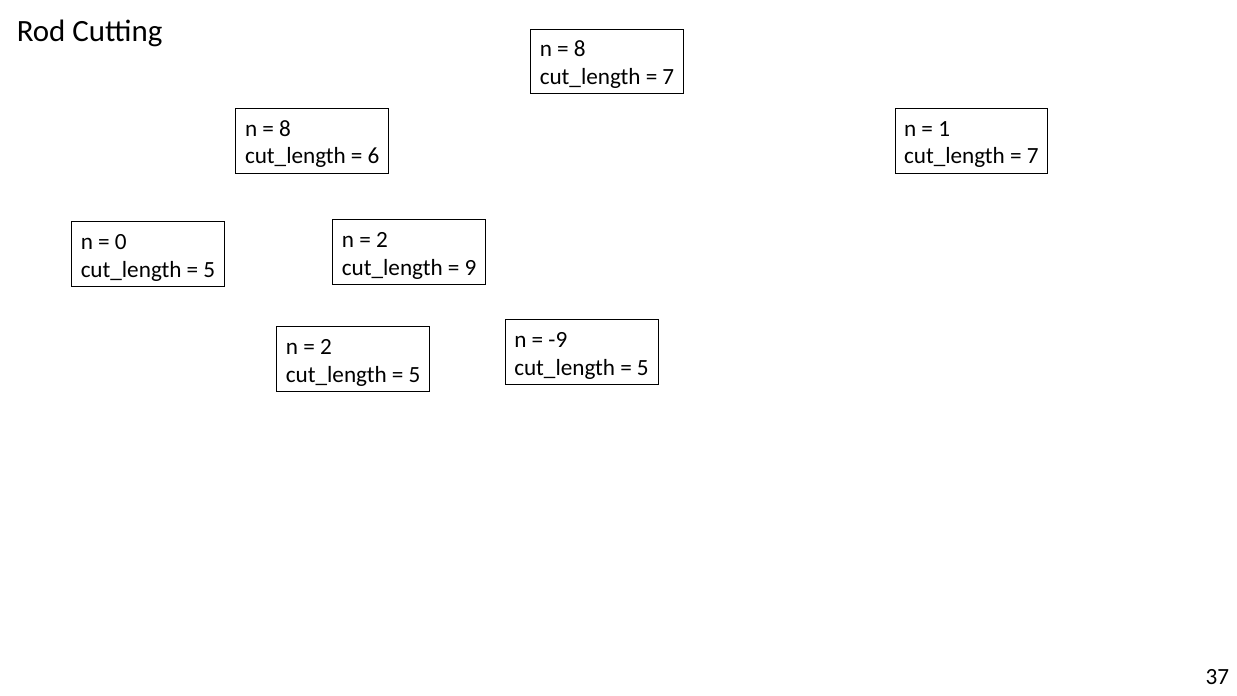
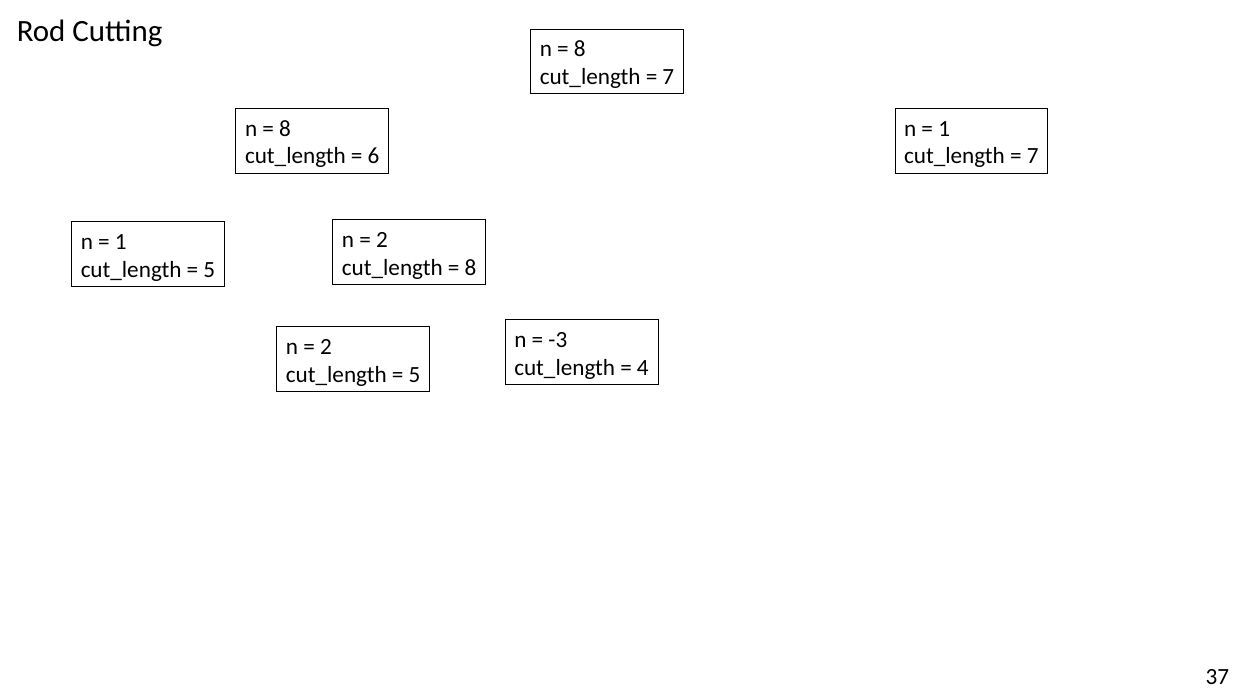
0 at (121, 241): 0 -> 1
9 at (470, 268): 9 -> 8
-9: -9 -> -3
5 at (643, 367): 5 -> 4
